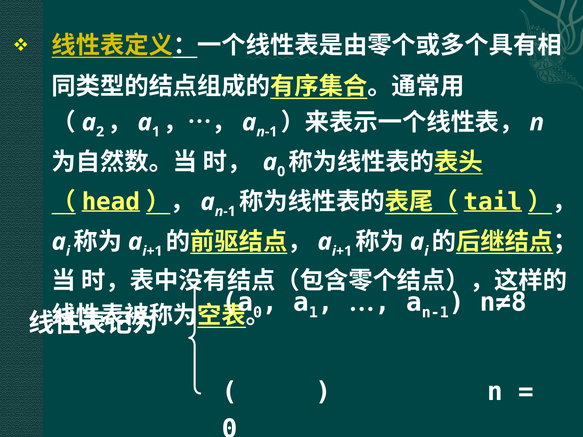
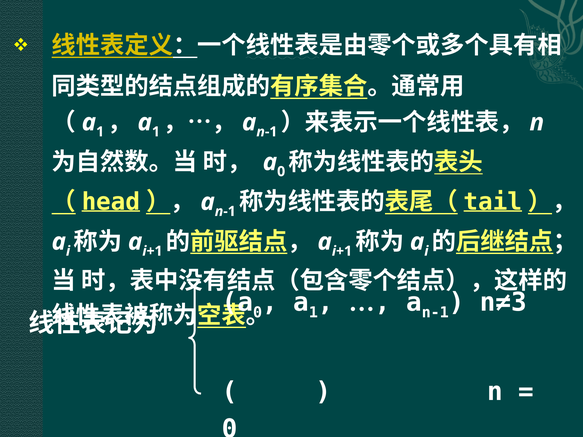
2 at (100, 132): 2 -> 1
n≠8: n≠8 -> n≠3
